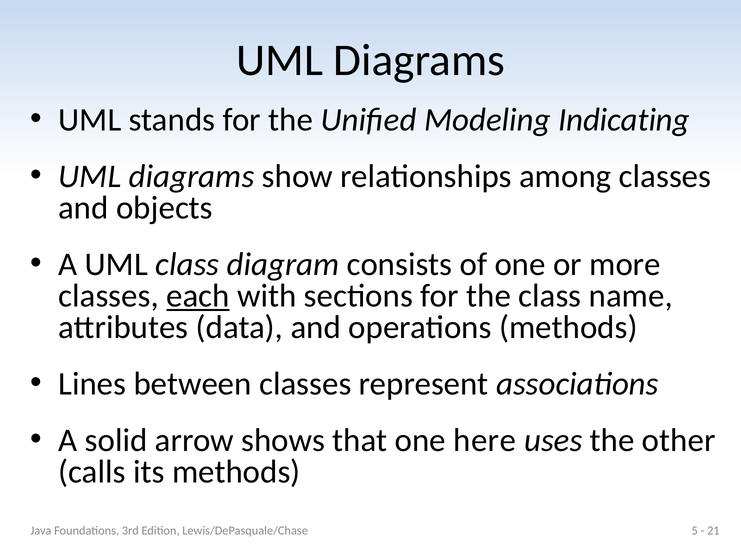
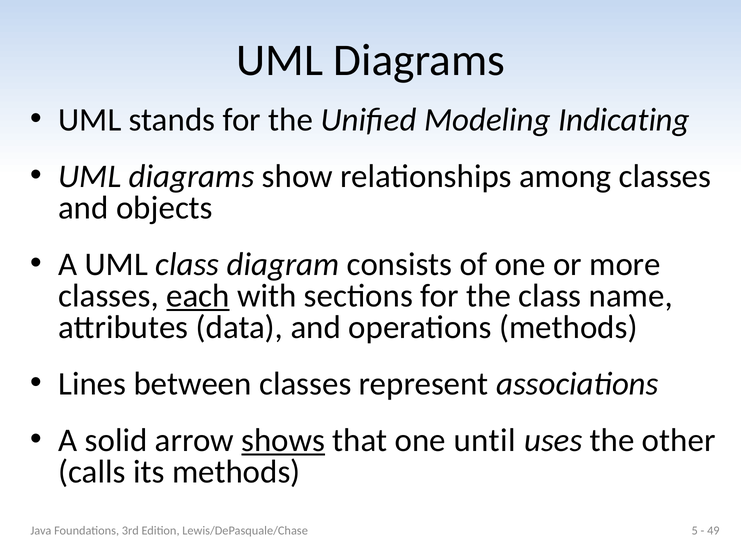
shows underline: none -> present
here: here -> until
21: 21 -> 49
